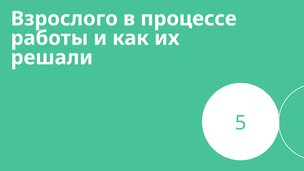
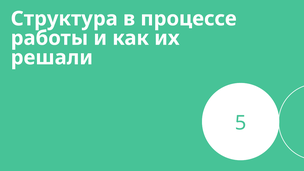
Взрослого: Взрослого -> Структура
